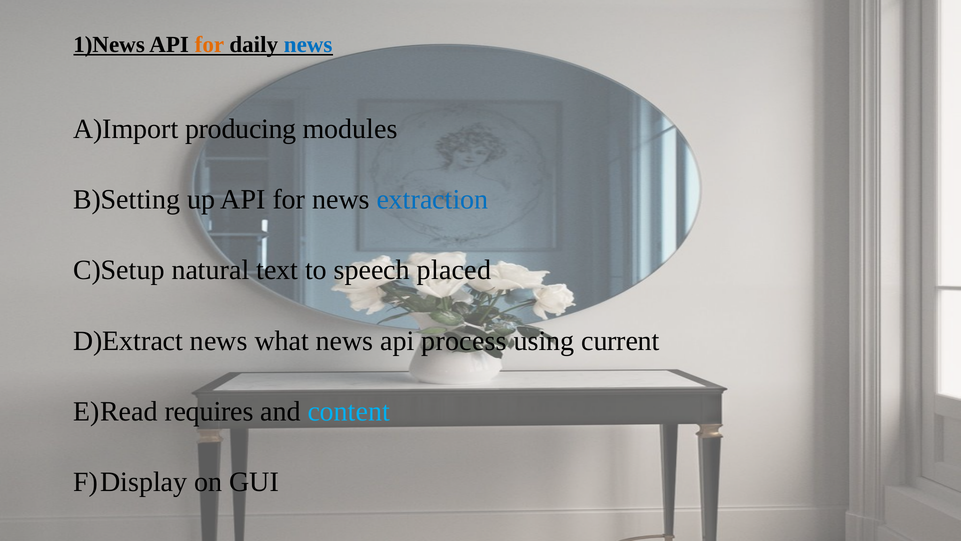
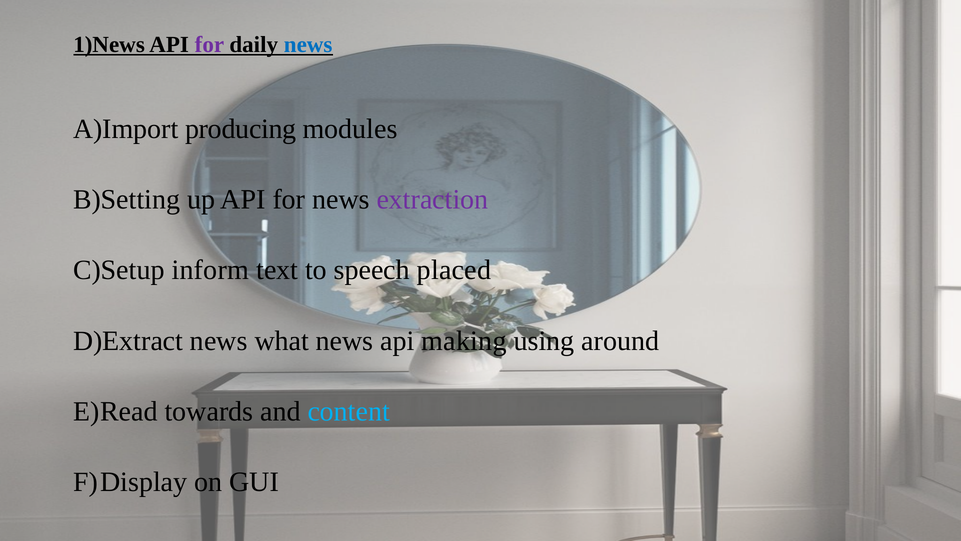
for at (209, 45) colour: orange -> purple
extraction colour: blue -> purple
natural: natural -> inform
process: process -> making
current: current -> around
requires: requires -> towards
